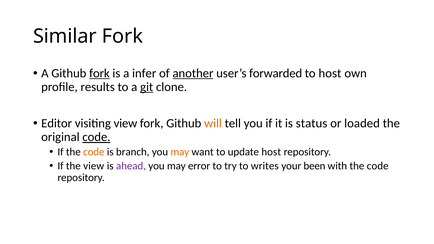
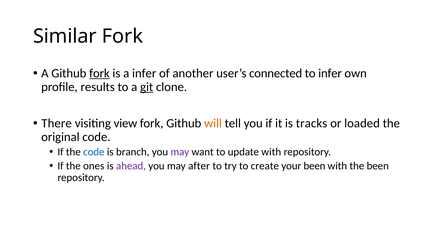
another underline: present -> none
forwarded: forwarded -> connected
to host: host -> infer
Editor: Editor -> There
status: status -> tracks
code at (96, 137) underline: present -> none
code at (94, 152) colour: orange -> blue
may at (180, 152) colour: orange -> purple
update host: host -> with
the view: view -> ones
error: error -> after
writes: writes -> create
with the code: code -> been
